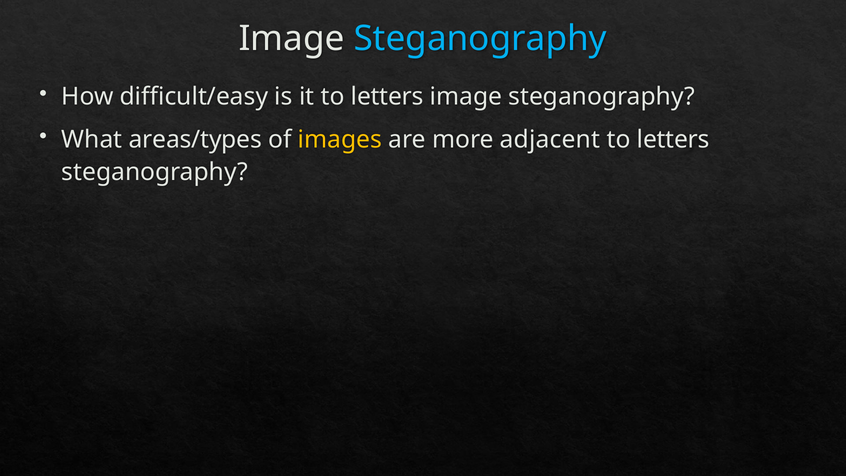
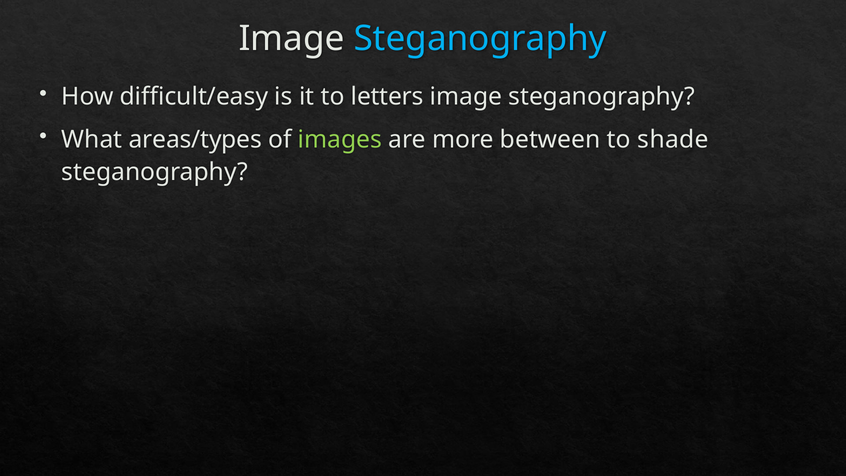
images colour: yellow -> light green
adjacent: adjacent -> between
letters at (673, 139): letters -> shade
